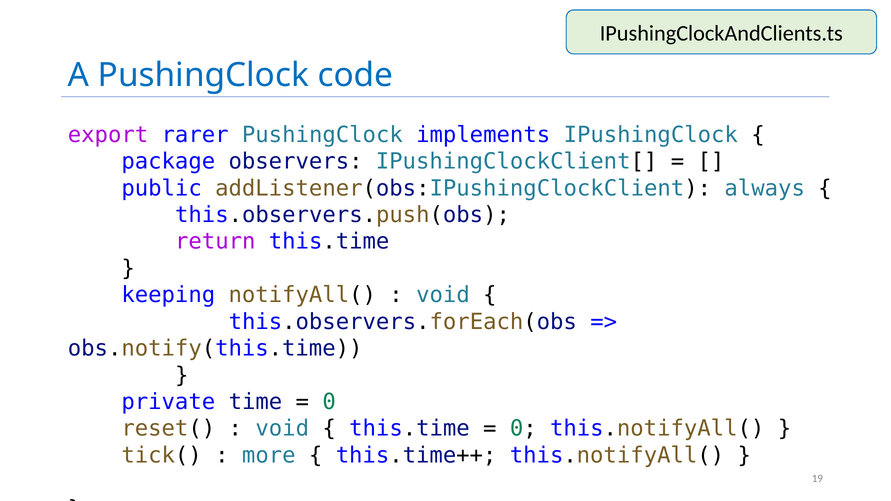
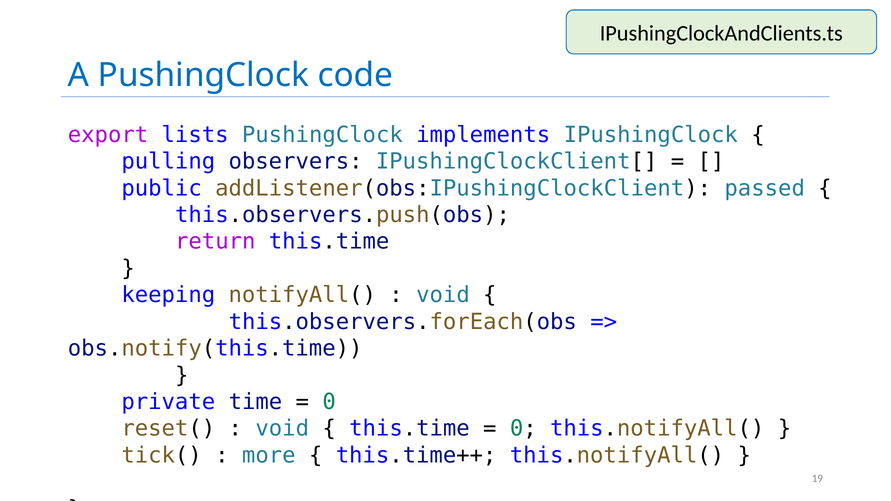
rarer: rarer -> lists
package: package -> pulling
always: always -> passed
